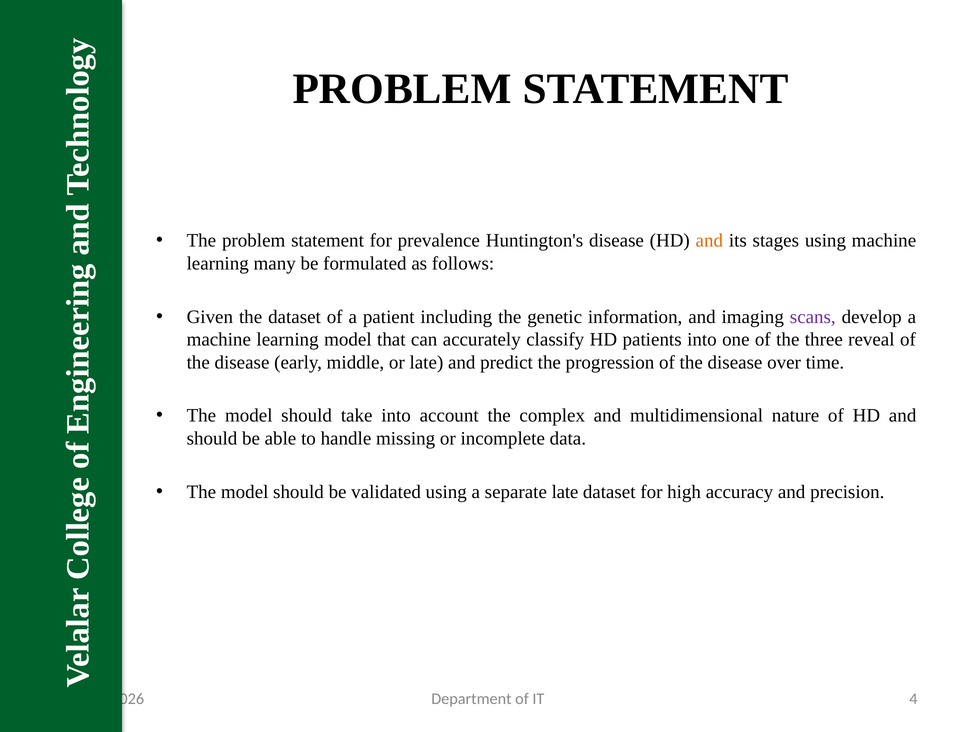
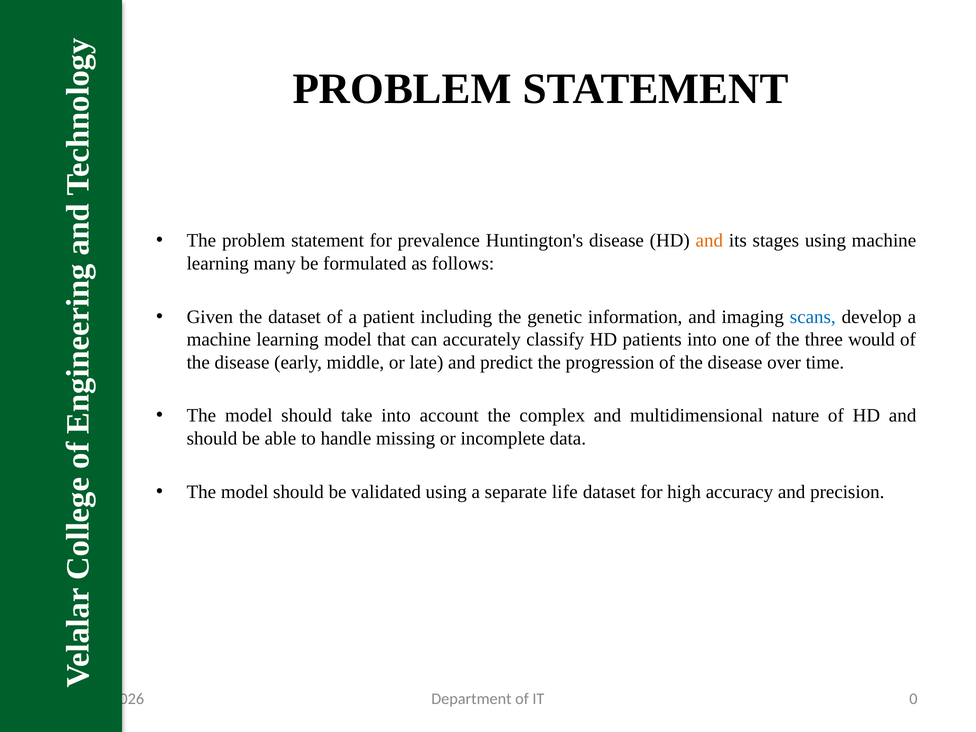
scans colour: purple -> blue
reveal: reveal -> would
separate late: late -> life
4: 4 -> 0
